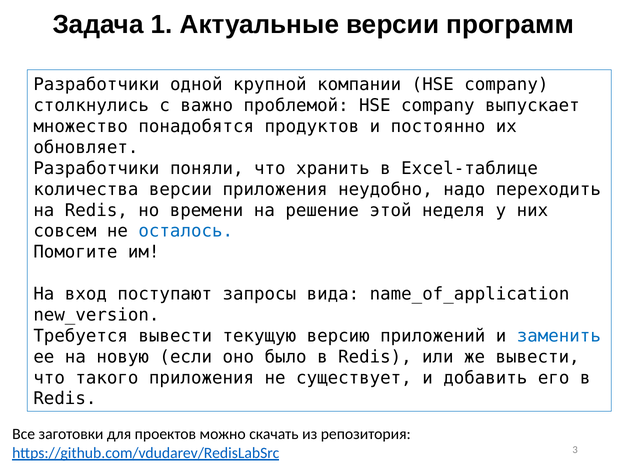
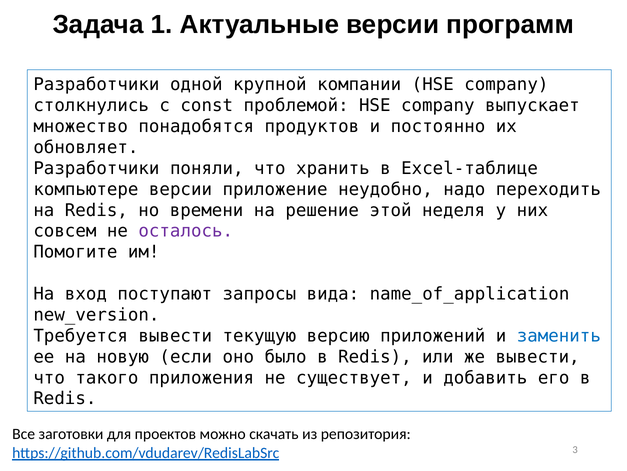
важно: важно -> const
количества: количества -> компьютере
версии приложения: приложения -> приложение
осталось colour: blue -> purple
